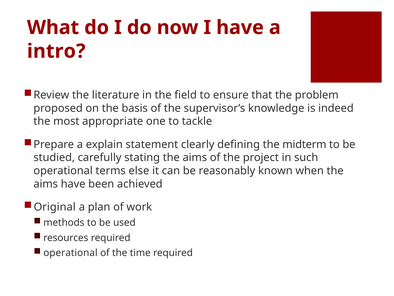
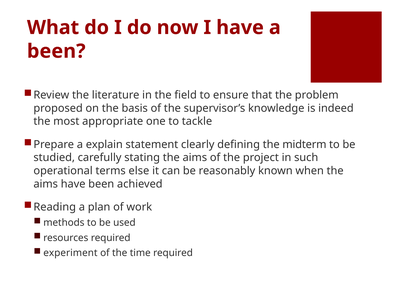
intro at (56, 51): intro -> been
Original: Original -> Reading
operational at (70, 253): operational -> experiment
